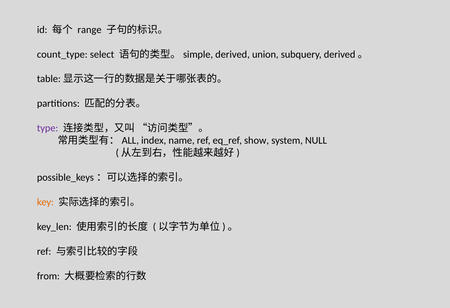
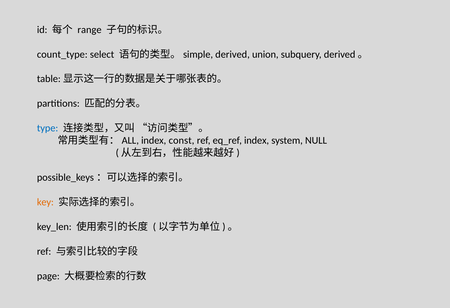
type colour: purple -> blue
name: name -> const
eq_ref show: show -> index
from: from -> page
